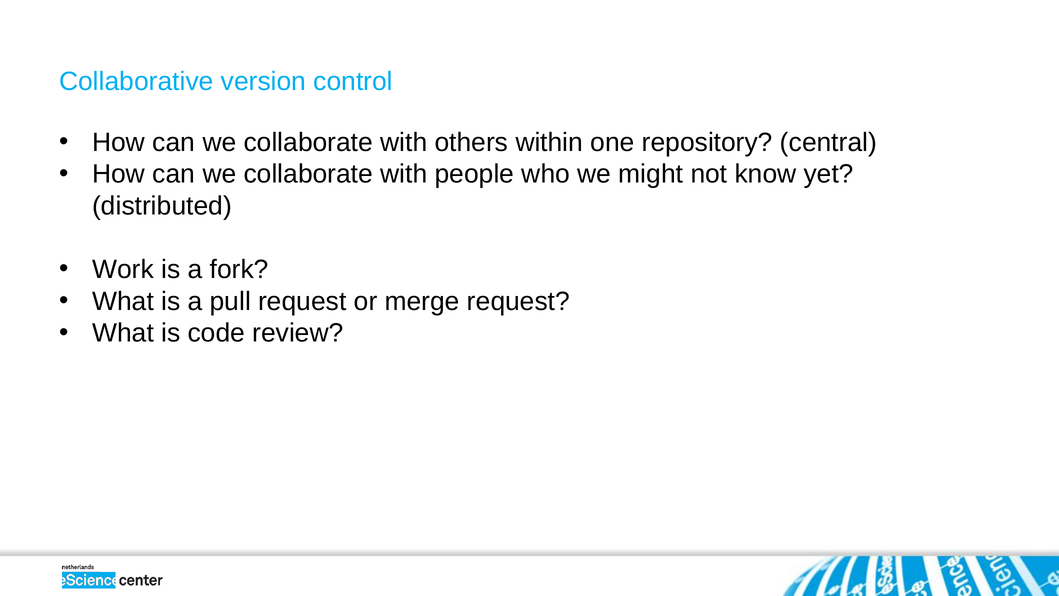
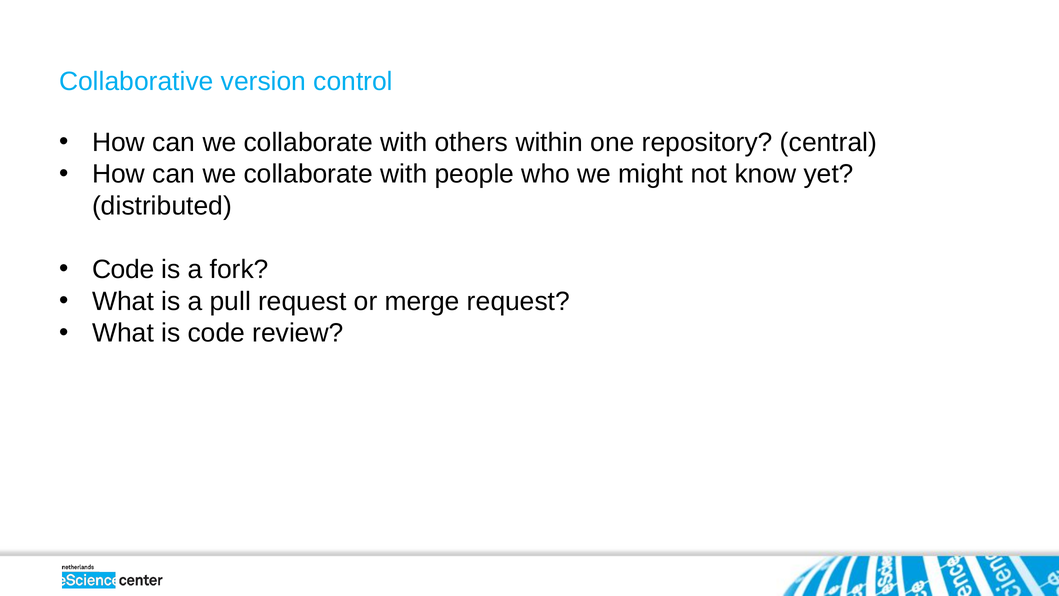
Work at (123, 269): Work -> Code
